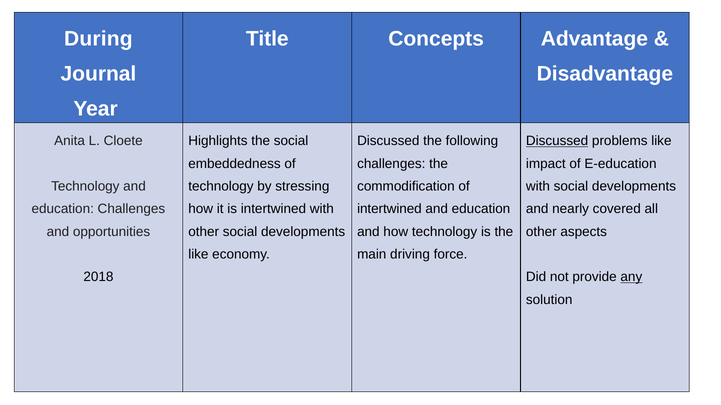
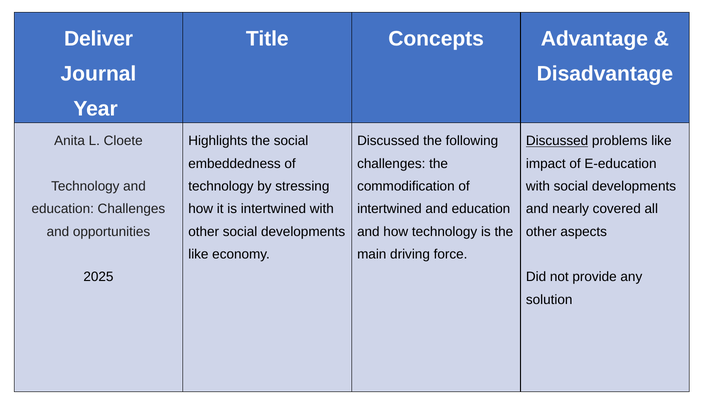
During: During -> Deliver
2018: 2018 -> 2025
any underline: present -> none
